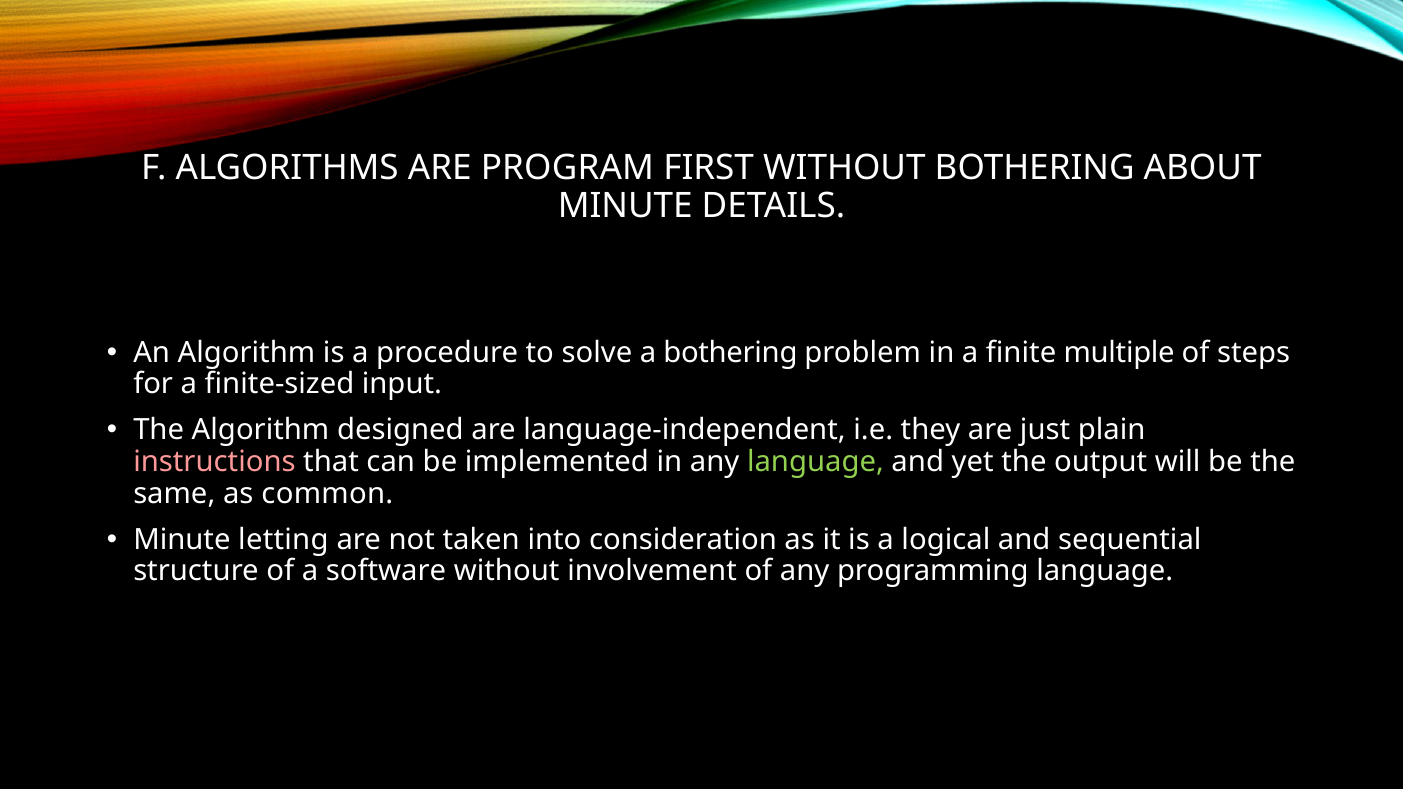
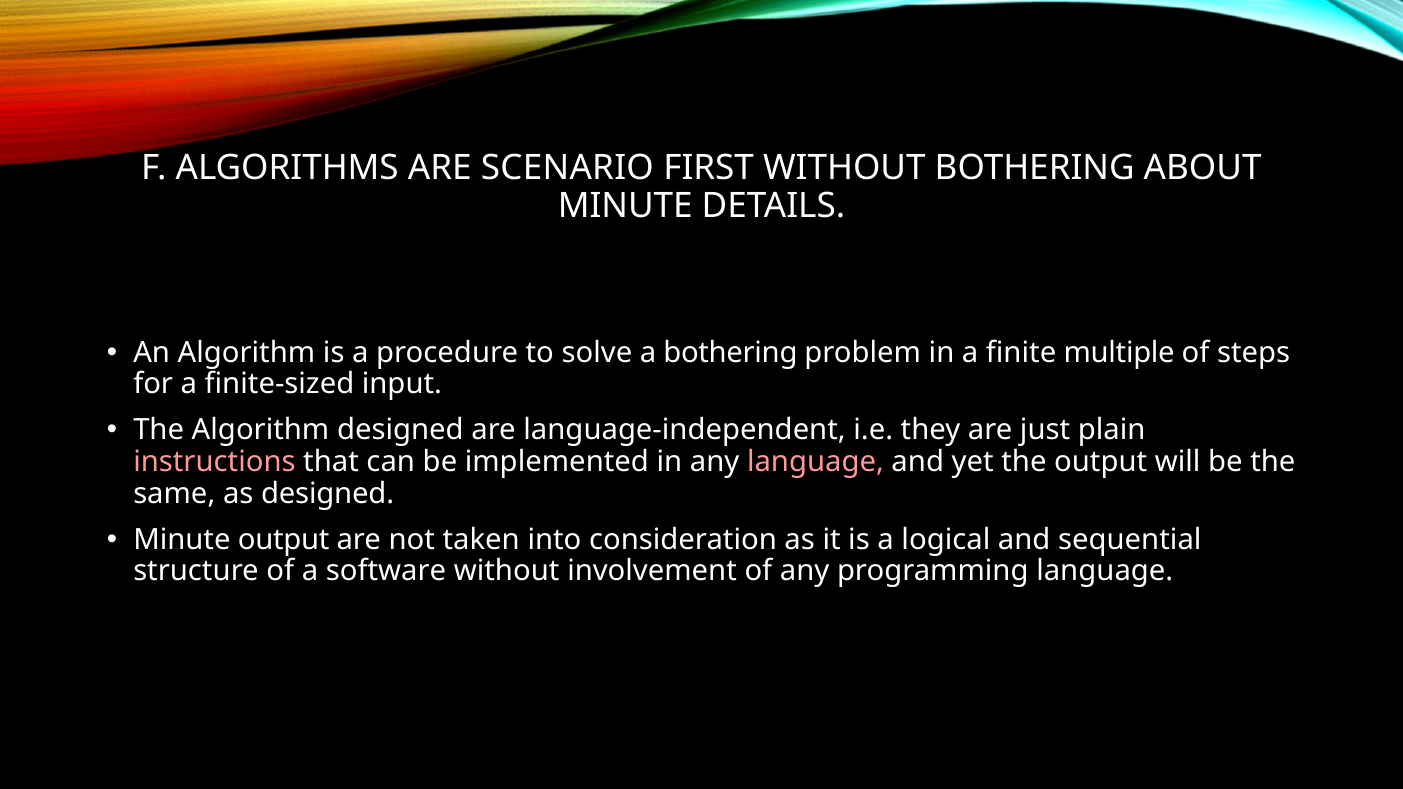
PROGRAM: PROGRAM -> SCENARIO
language at (815, 462) colour: light green -> pink
as common: common -> designed
Minute letting: letting -> output
